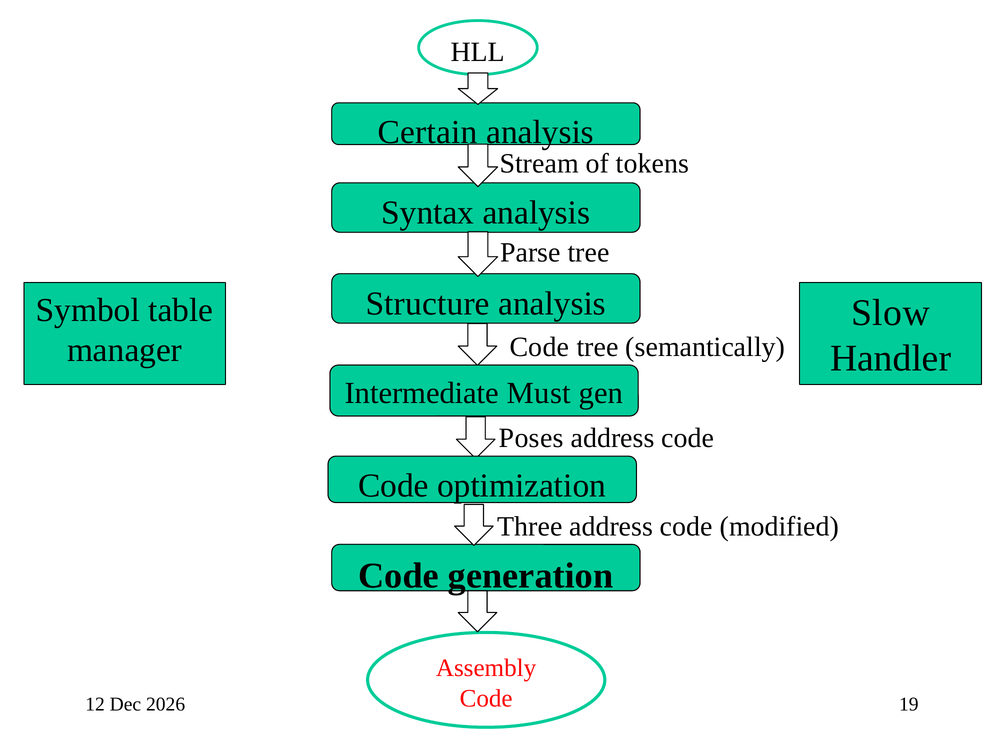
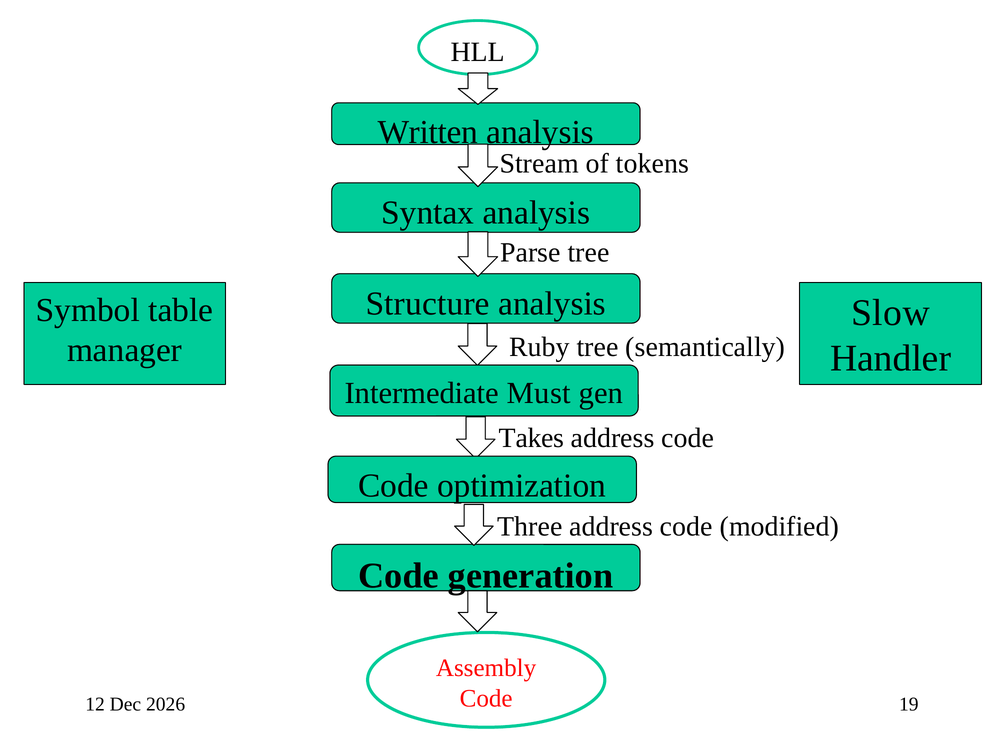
Certain: Certain -> Written
Code at (539, 347): Code -> Ruby
Poses: Poses -> Takes
